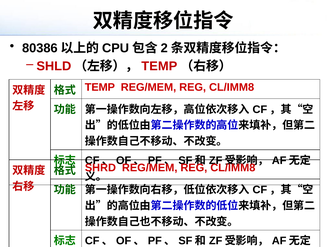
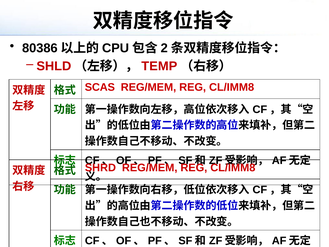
TEMP at (100, 87): TEMP -> SCAS
